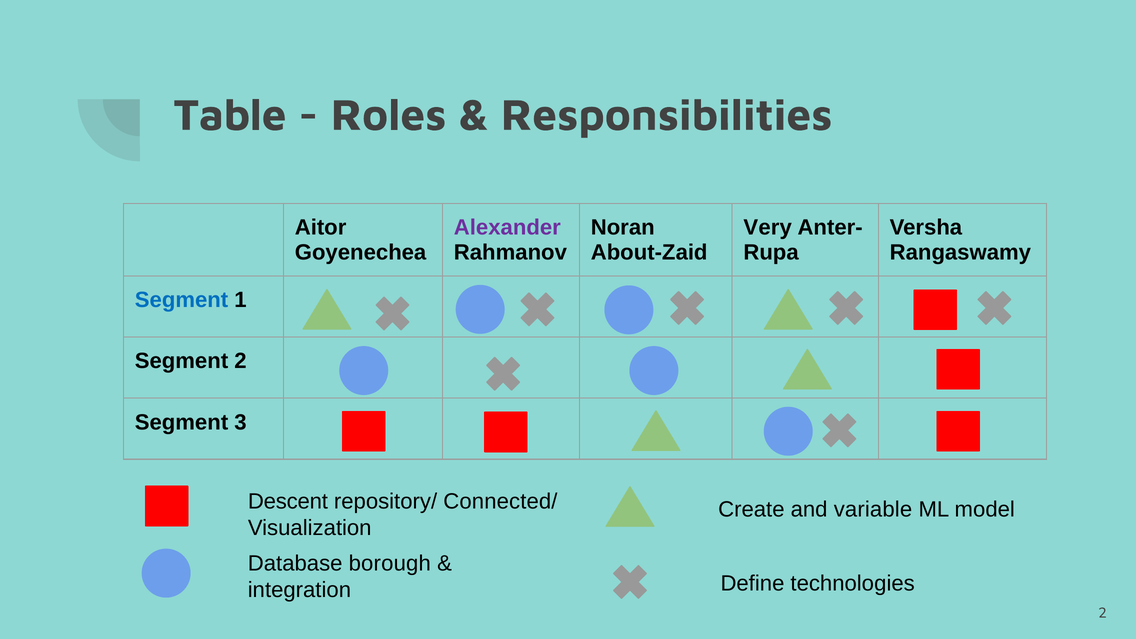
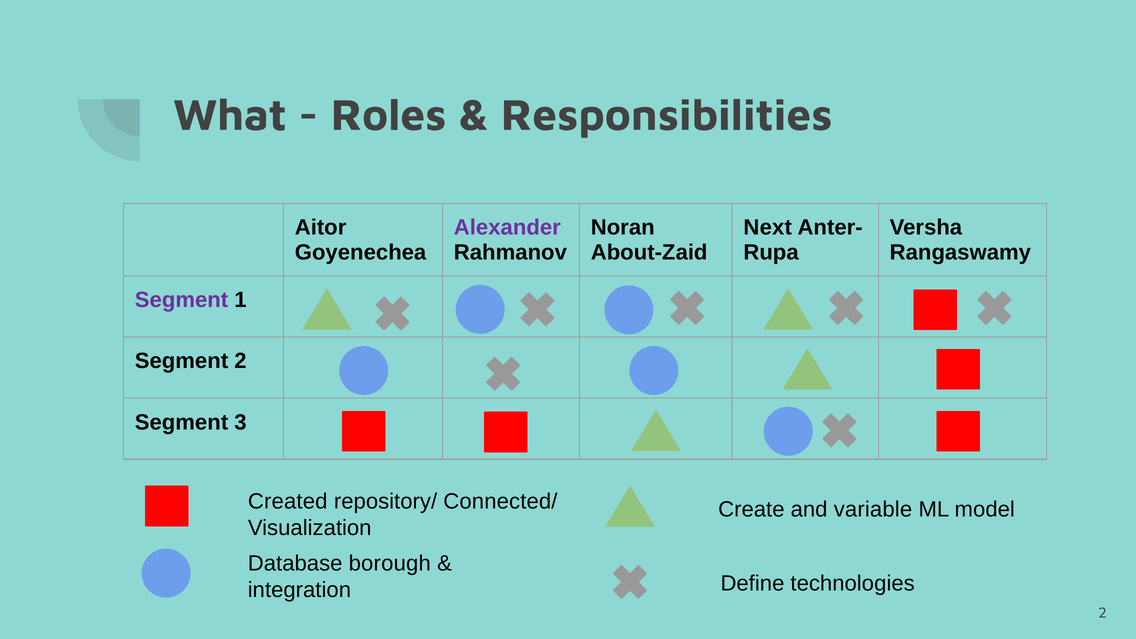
Table: Table -> What
Very: Very -> Next
Segment at (182, 300) colour: blue -> purple
Descent: Descent -> Created
